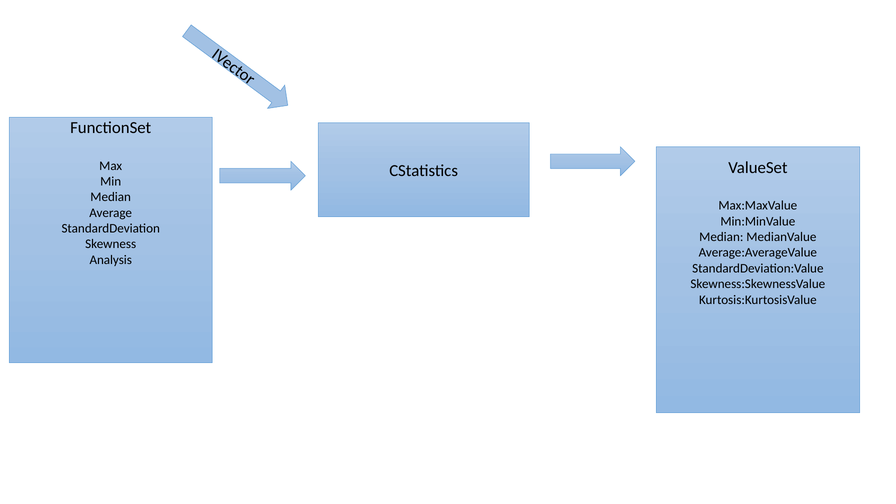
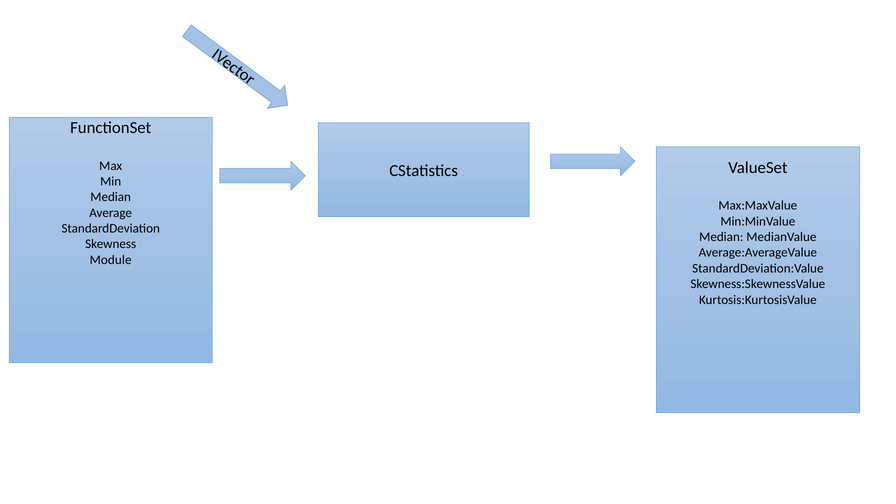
Analysis: Analysis -> Module
